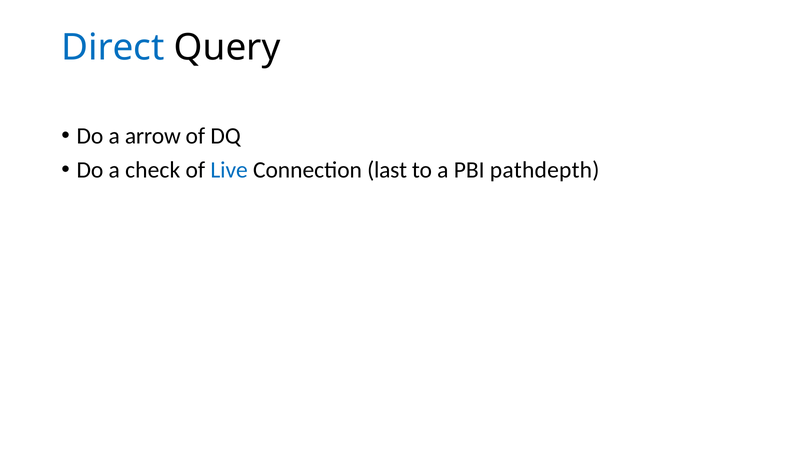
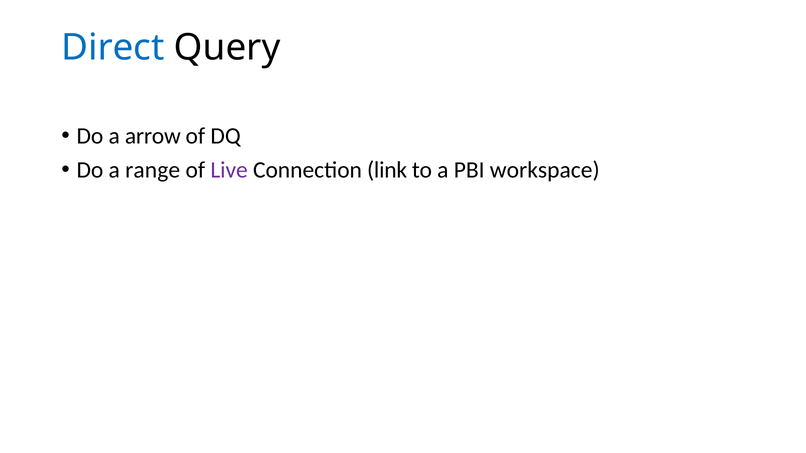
check: check -> range
Live colour: blue -> purple
last: last -> link
pathdepth: pathdepth -> workspace
